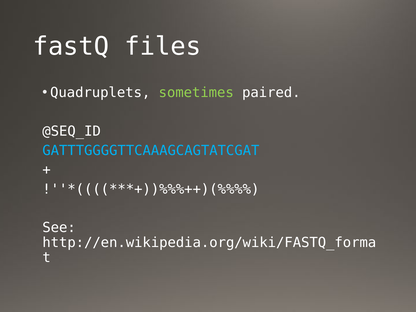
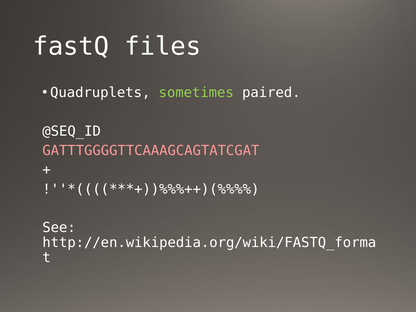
GATTTGGGGTTCAAAGCAGTATCGAT colour: light blue -> pink
